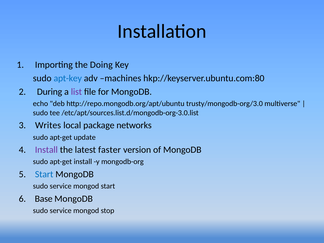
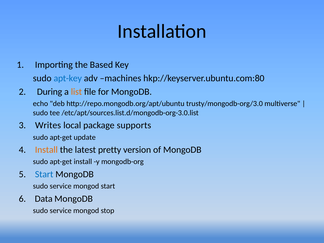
Doing: Doing -> Based
list colour: purple -> orange
networks: networks -> supports
Install at (46, 150) colour: purple -> orange
faster: faster -> pretty
Base: Base -> Data
